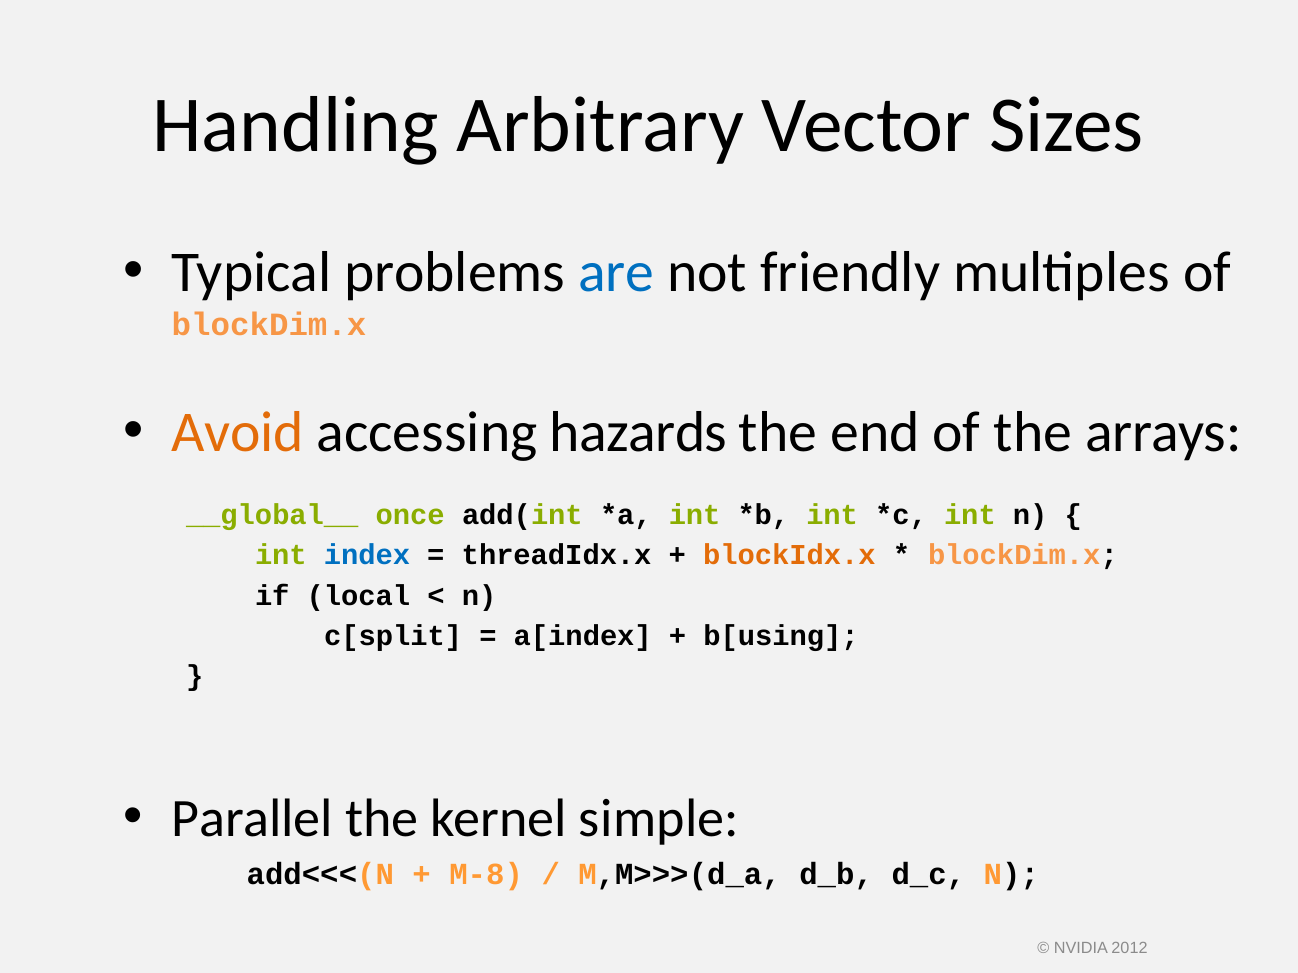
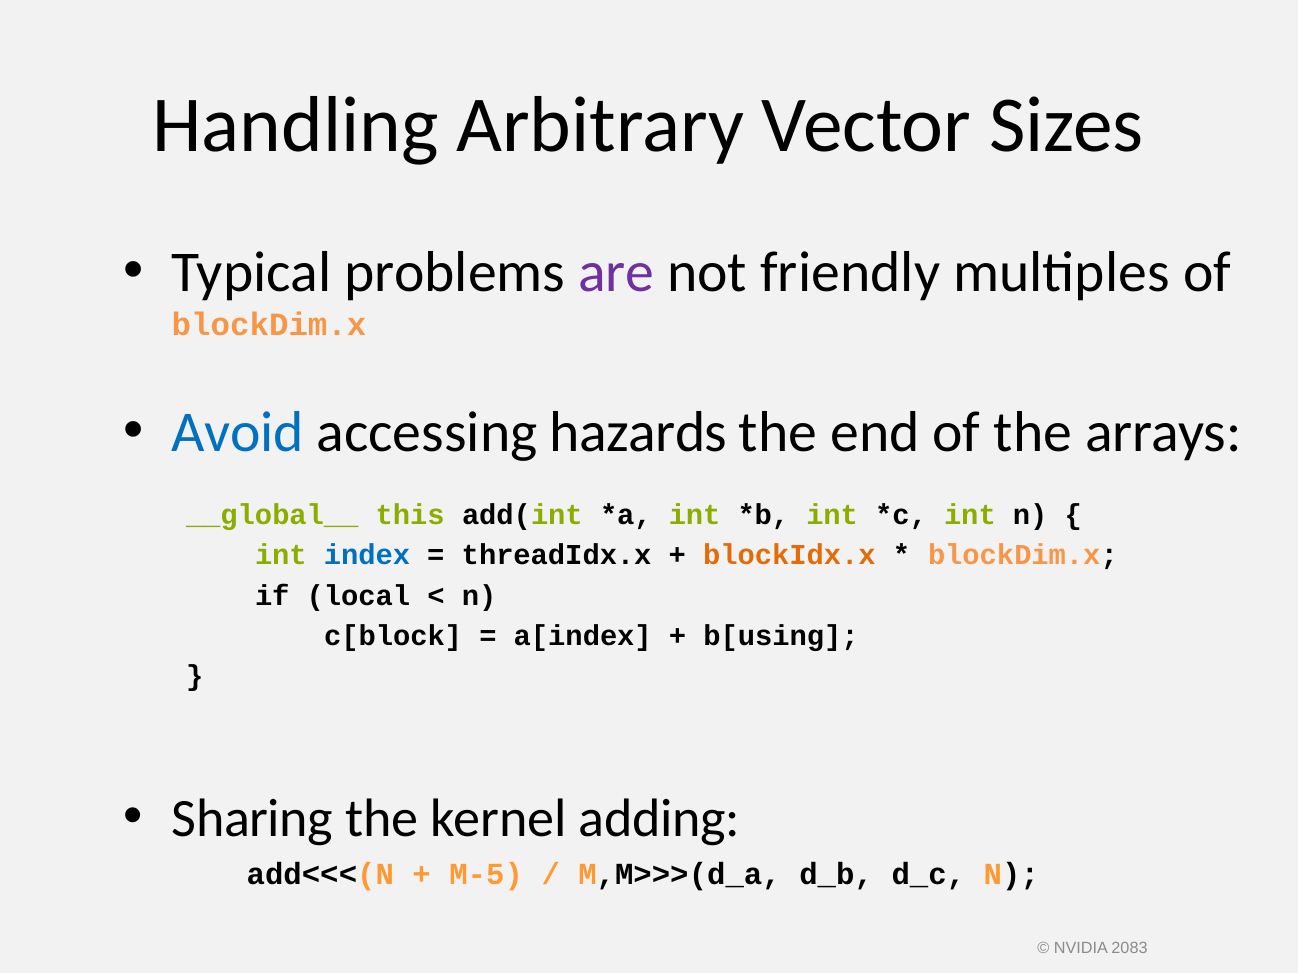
are colour: blue -> purple
Avoid colour: orange -> blue
once: once -> this
c[split: c[split -> c[block
Parallel: Parallel -> Sharing
simple: simple -> adding
M-8: M-8 -> M-5
2012: 2012 -> 2083
